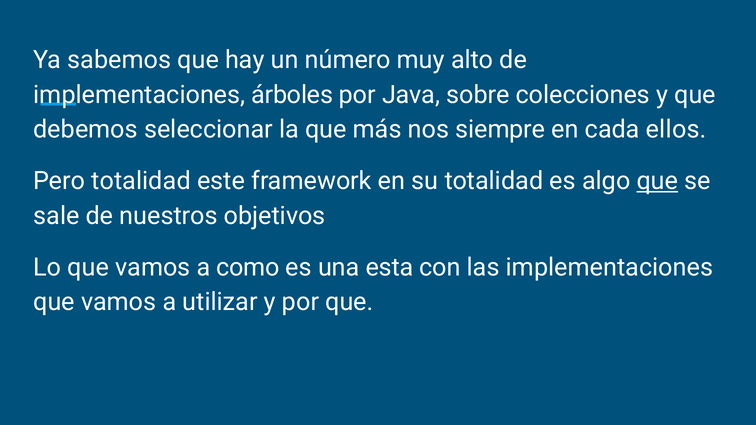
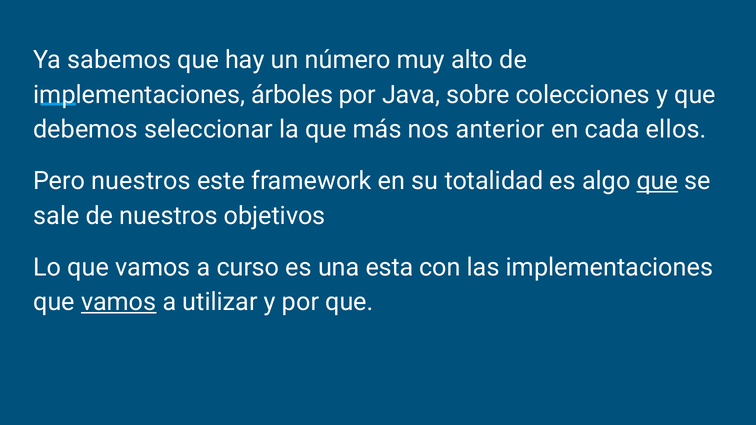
siempre: siempre -> anterior
Pero totalidad: totalidad -> nuestros
como: como -> curso
vamos at (119, 302) underline: none -> present
